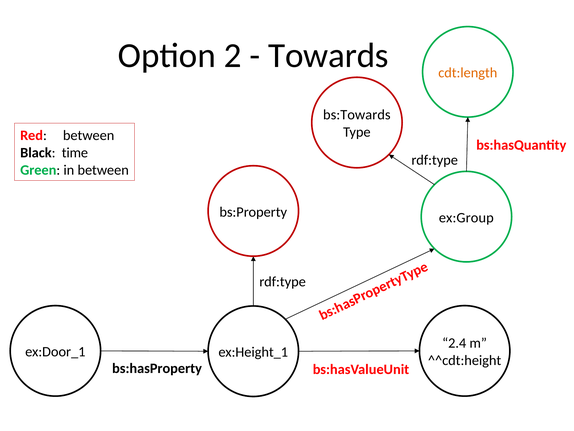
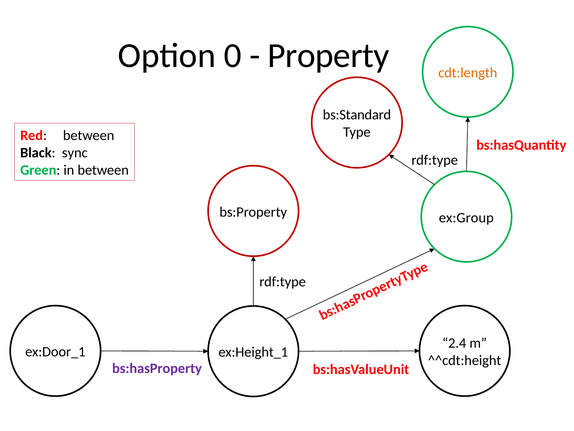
2: 2 -> 0
Towards: Towards -> Property
bs:Towards: bs:Towards -> bs:Standard
time: time -> sync
bs:hasProperty colour: black -> purple
